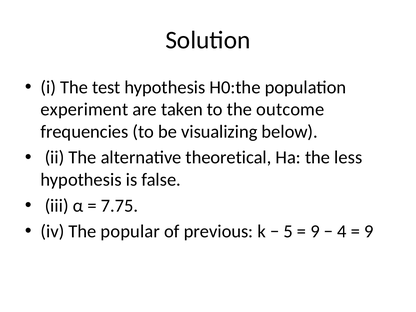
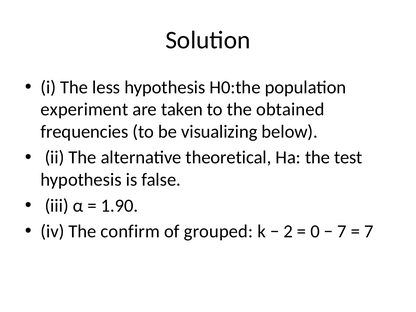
test: test -> less
outcome: outcome -> obtained
less: less -> test
7.75: 7.75 -> 1.90
popular: popular -> confirm
previous: previous -> grouped
5: 5 -> 2
9 at (315, 232): 9 -> 0
4 at (342, 232): 4 -> 7
9 at (369, 232): 9 -> 7
